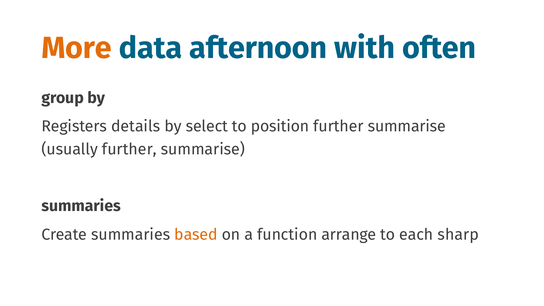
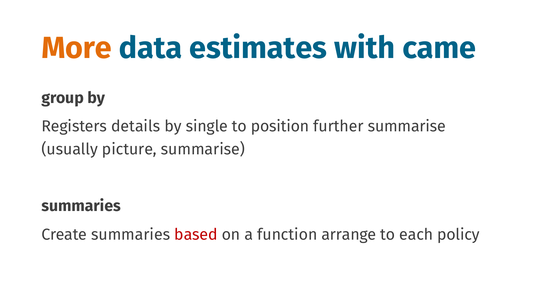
afternoon: afternoon -> estimates
often: often -> came
select: select -> single
usually further: further -> picture
based colour: orange -> red
sharp: sharp -> policy
